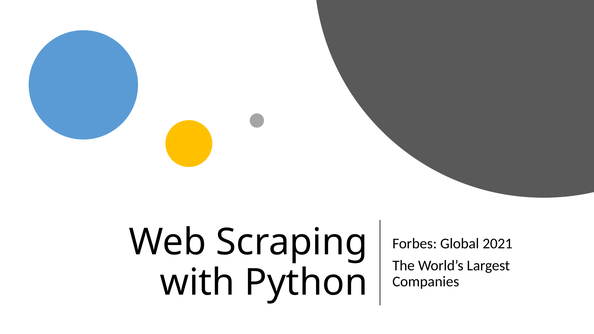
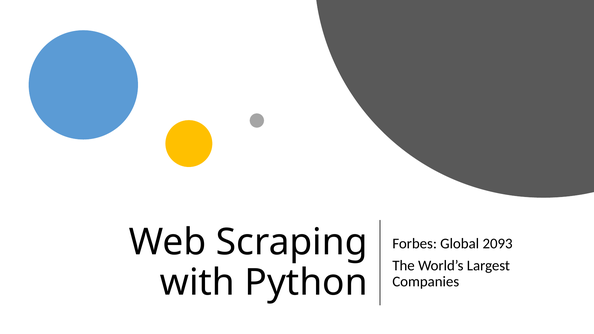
2021: 2021 -> 2093
